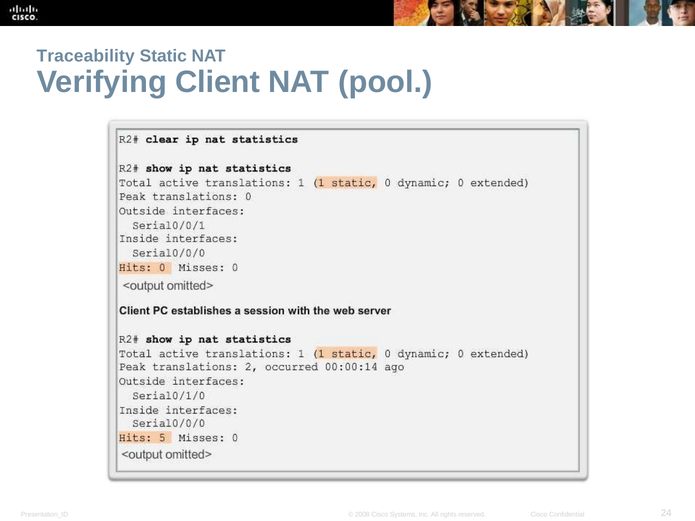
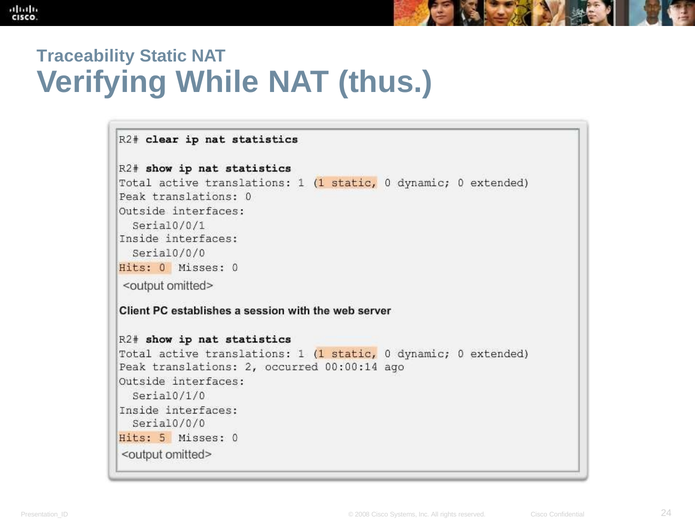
Client: Client -> While
pool: pool -> thus
